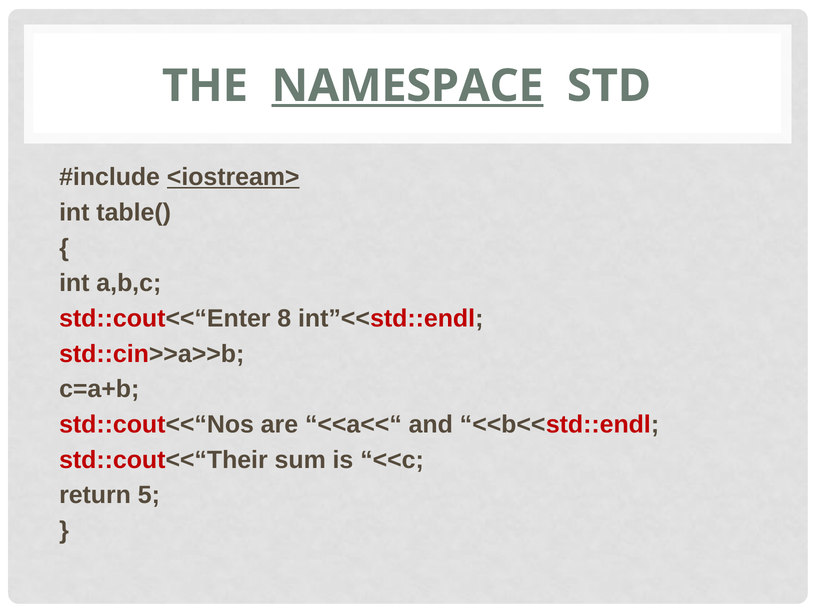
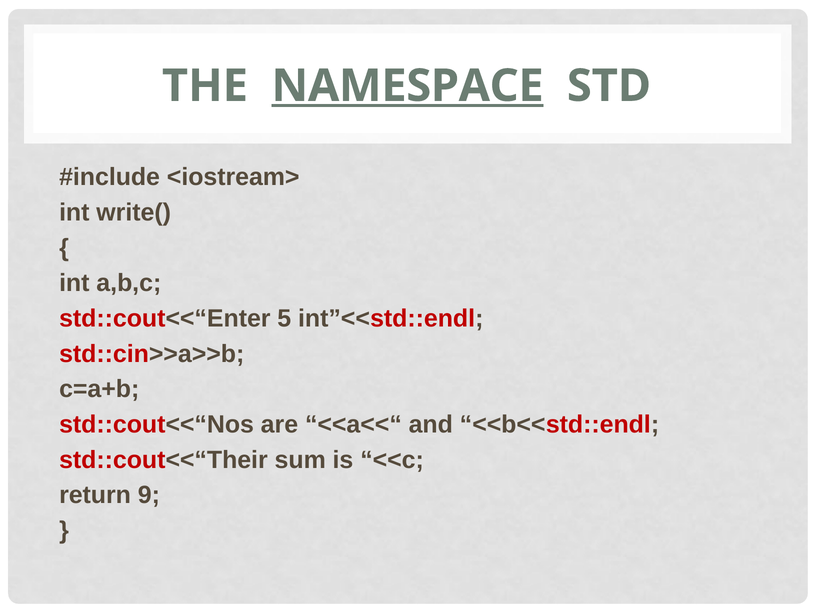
<iostream> underline: present -> none
table(: table( -> write(
8: 8 -> 5
5: 5 -> 9
